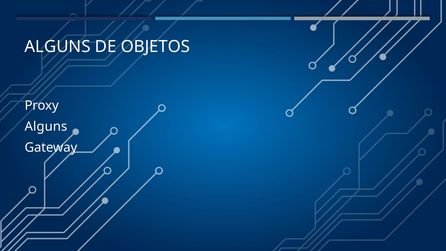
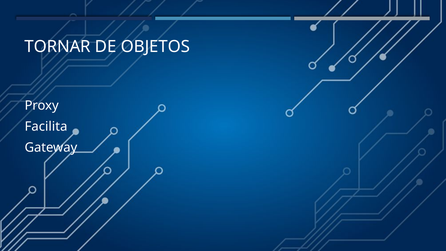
ALGUNS at (58, 47): ALGUNS -> TORNAR
Alguns at (46, 126): Alguns -> Facilita
